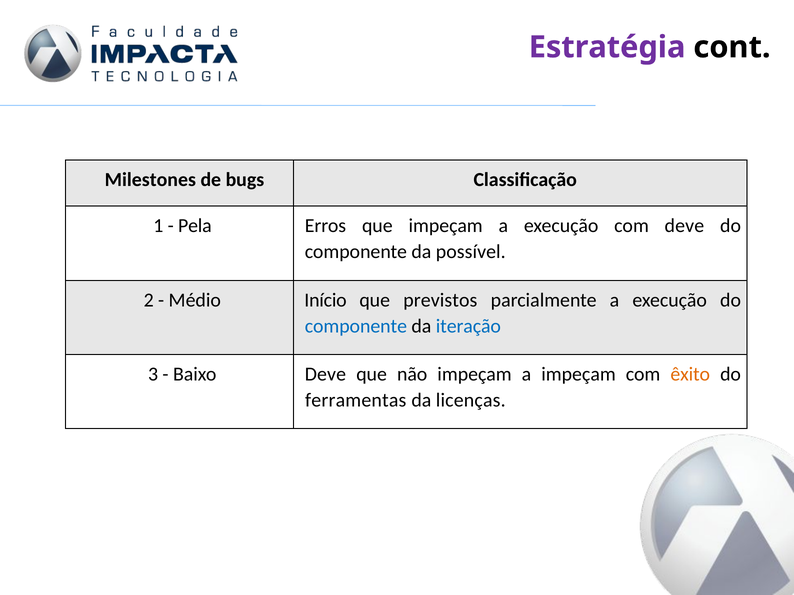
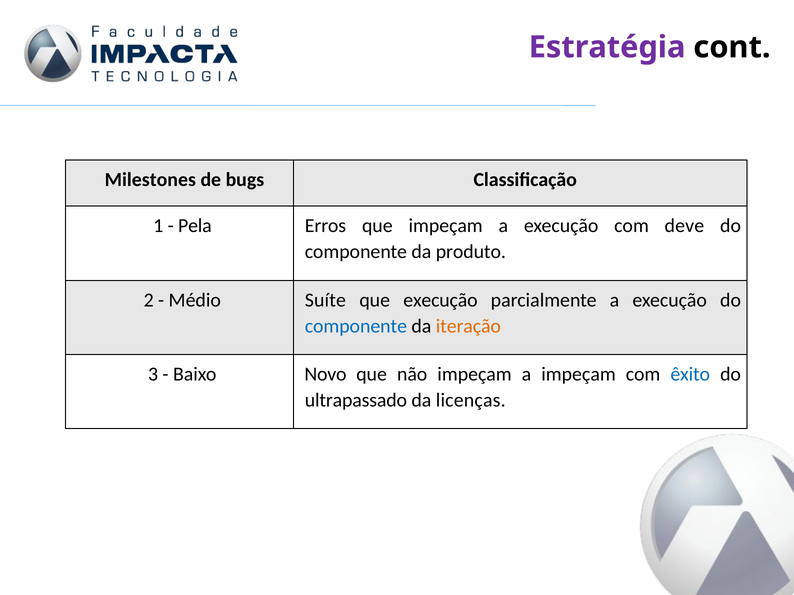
possível: possível -> produto
Início: Início -> Suíte
que previstos: previstos -> execução
iteração colour: blue -> orange
Baixo Deve: Deve -> Novo
êxito colour: orange -> blue
ferramentas: ferramentas -> ultrapassado
